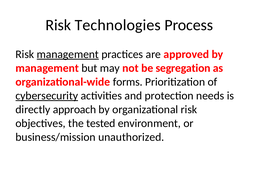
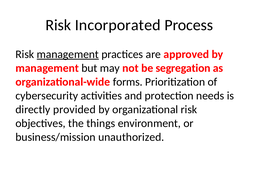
Technologies: Technologies -> Incorporated
cybersecurity underline: present -> none
approach: approach -> provided
tested: tested -> things
